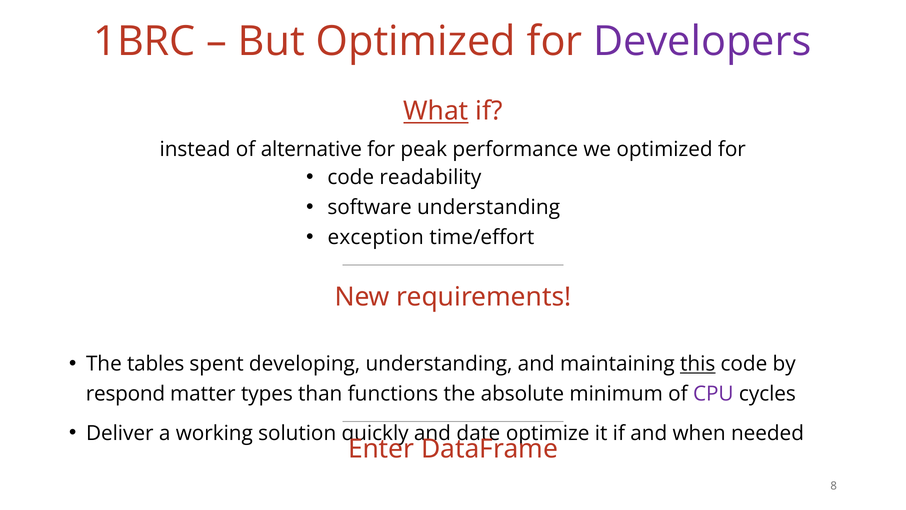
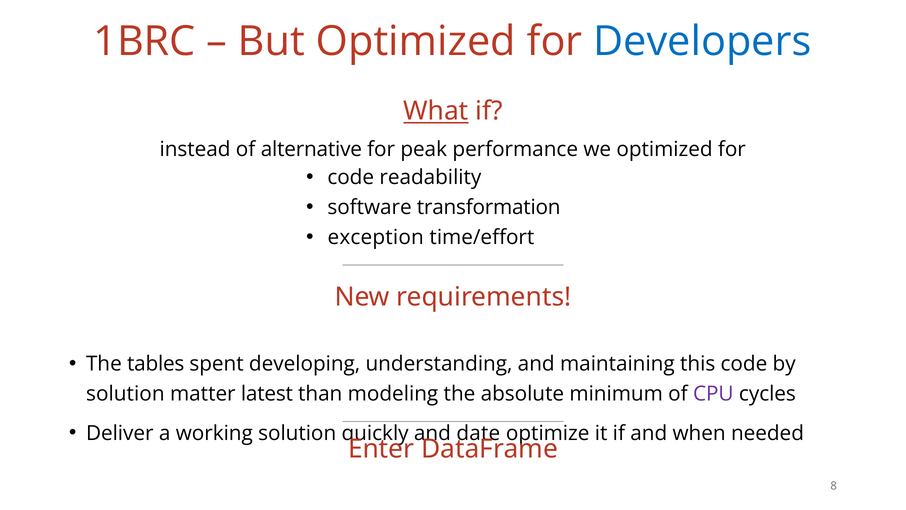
Developers colour: purple -> blue
software understanding: understanding -> transformation
this underline: present -> none
respond at (125, 394): respond -> solution
types: types -> latest
functions: functions -> modeling
